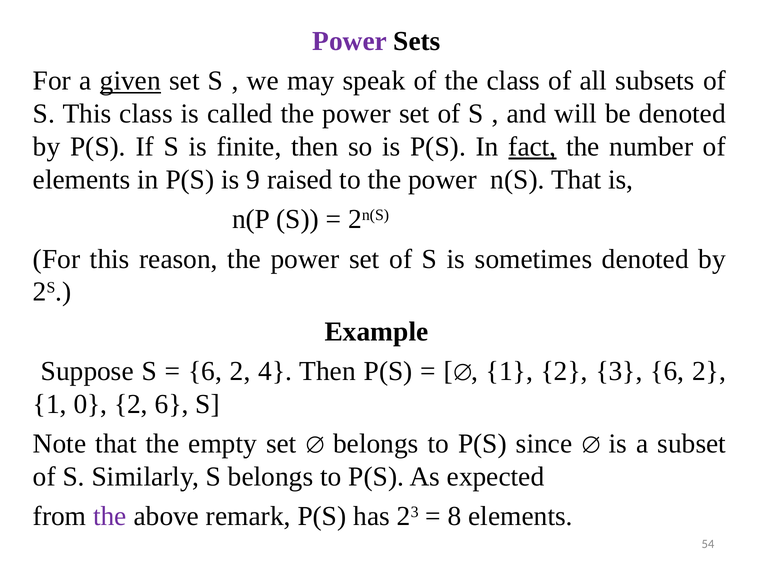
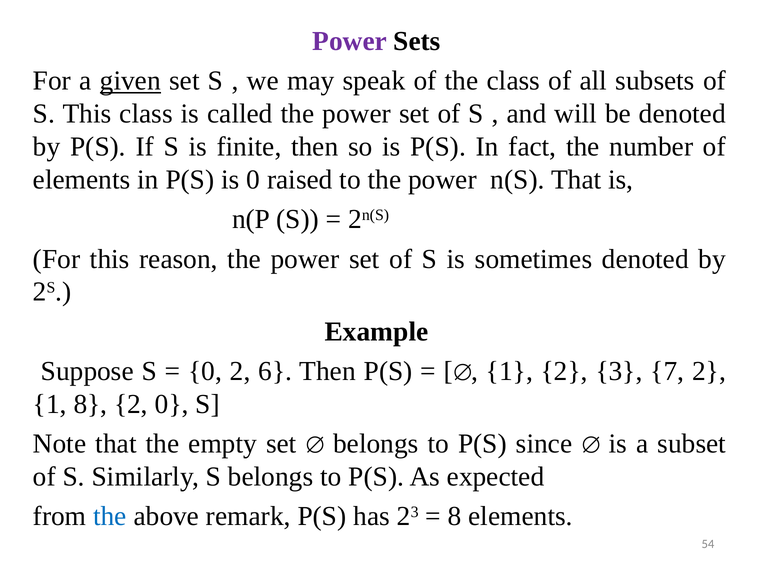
fact underline: present -> none
is 9: 9 -> 0
6 at (205, 371): 6 -> 0
4: 4 -> 6
3 6: 6 -> 7
1 0: 0 -> 8
2 6: 6 -> 0
the at (110, 516) colour: purple -> blue
